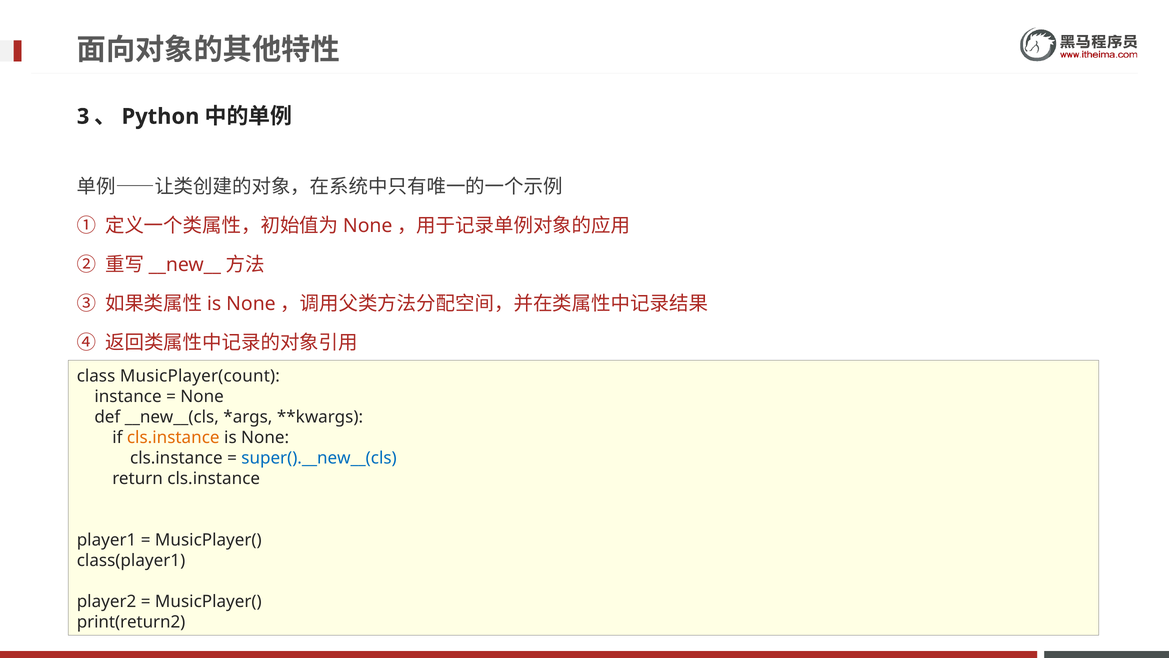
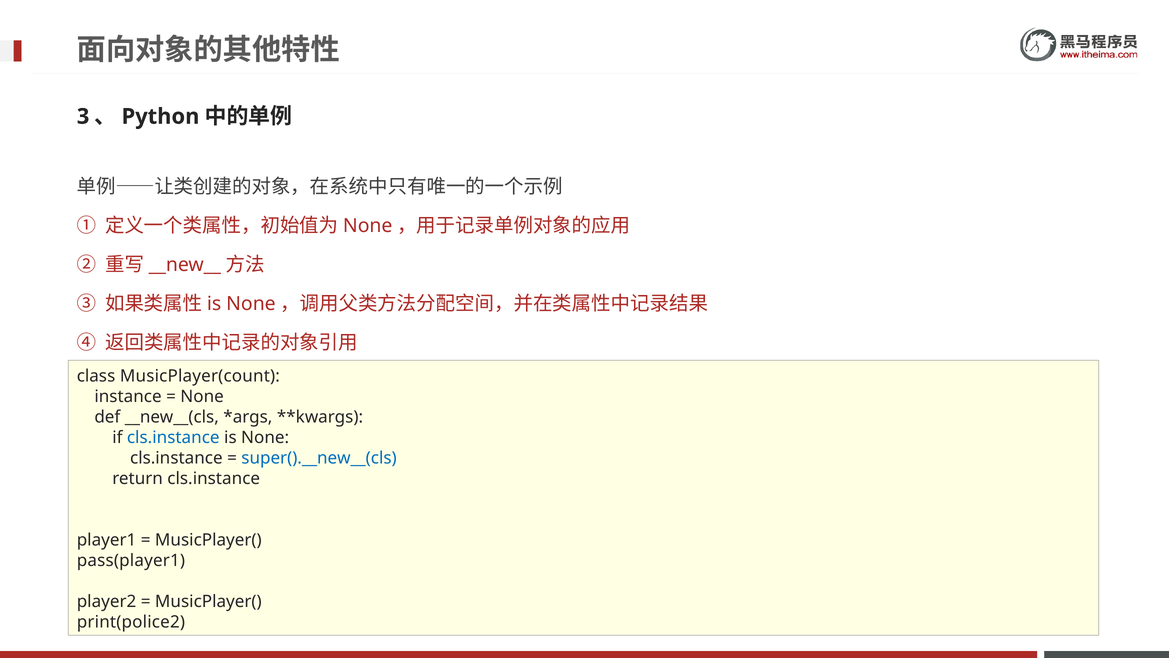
cls.instance at (173, 437) colour: orange -> blue
class(player1: class(player1 -> pass(player1
print(return2: print(return2 -> print(police2
